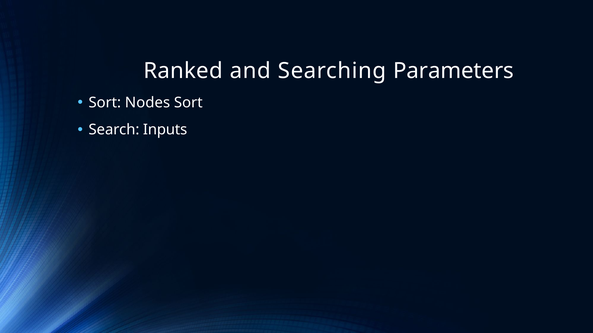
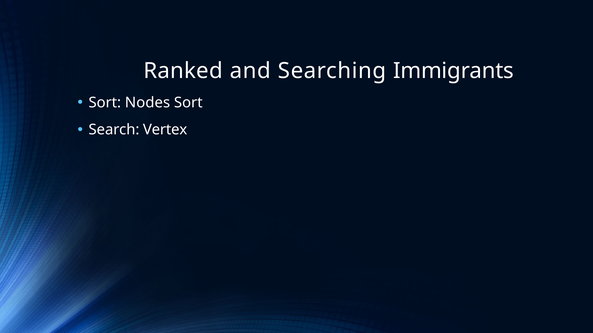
Parameters: Parameters -> Immigrants
Inputs: Inputs -> Vertex
